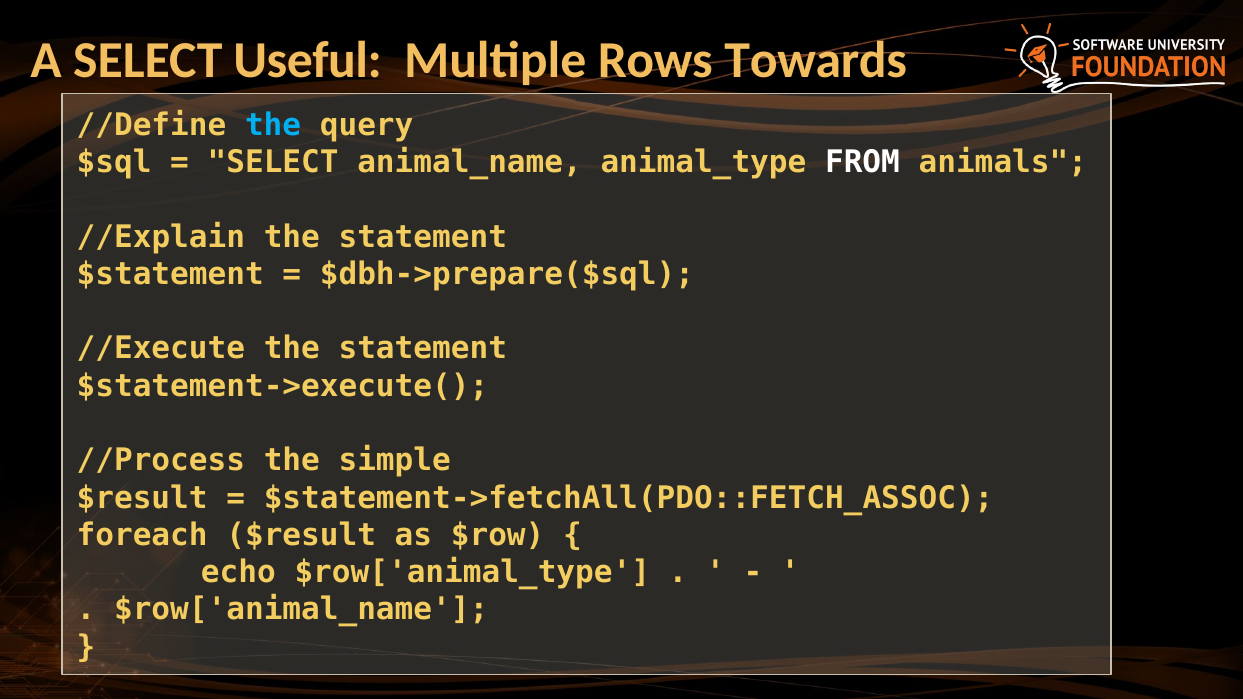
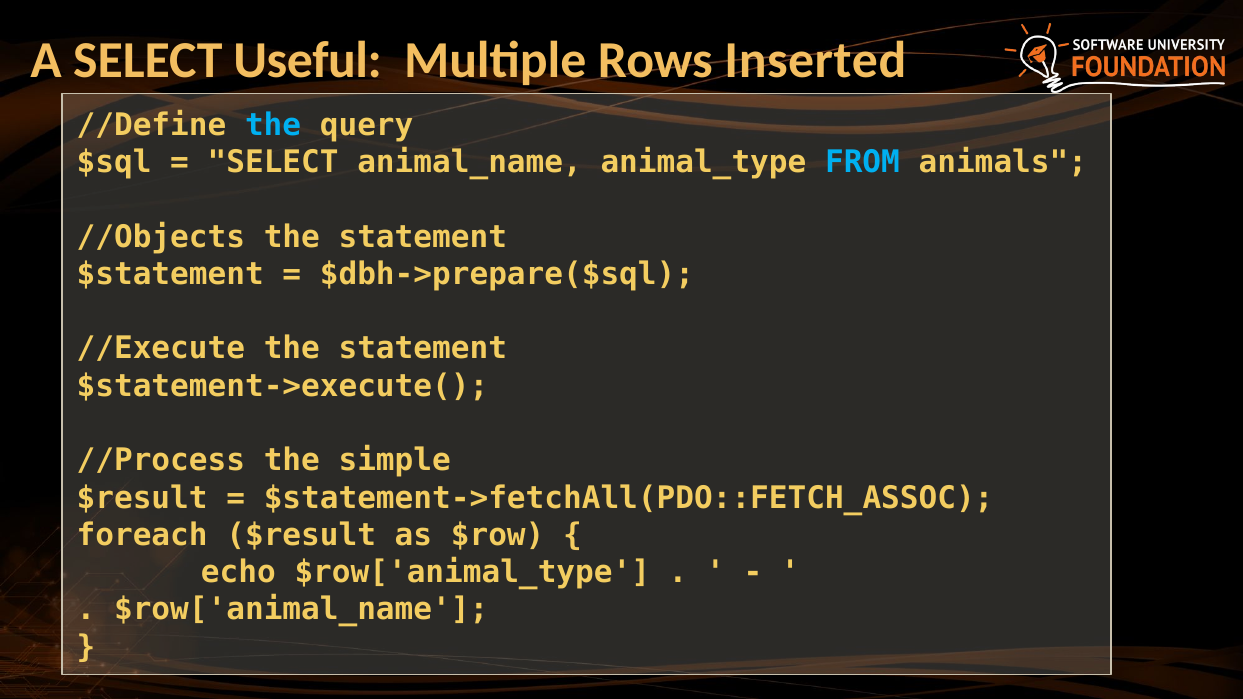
Towards: Towards -> Inserted
FROM colour: white -> light blue
//Explain: //Explain -> //Objects
